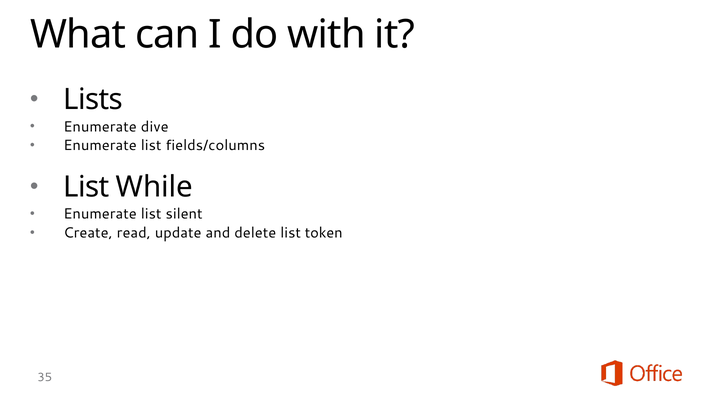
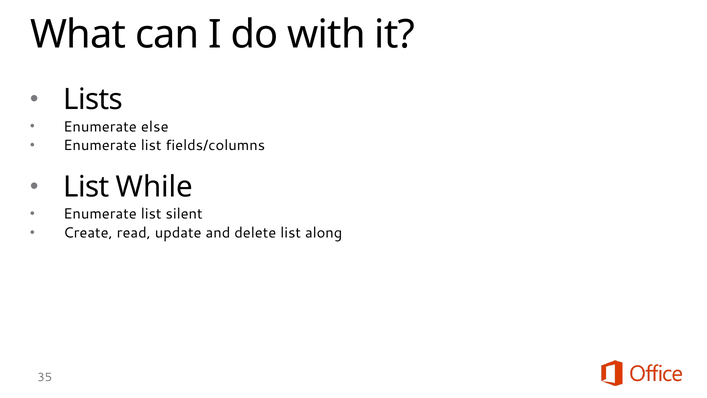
dive: dive -> else
token: token -> along
